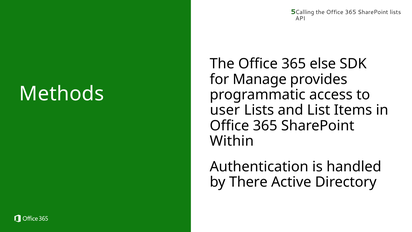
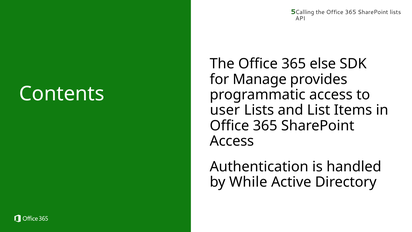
Methods: Methods -> Contents
Within at (232, 141): Within -> Access
There: There -> While
